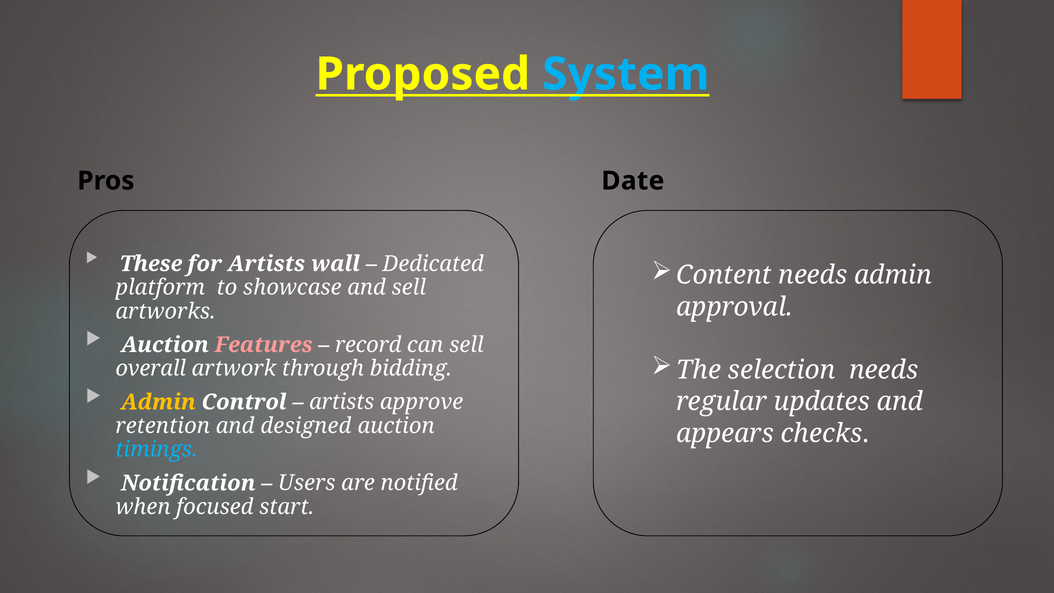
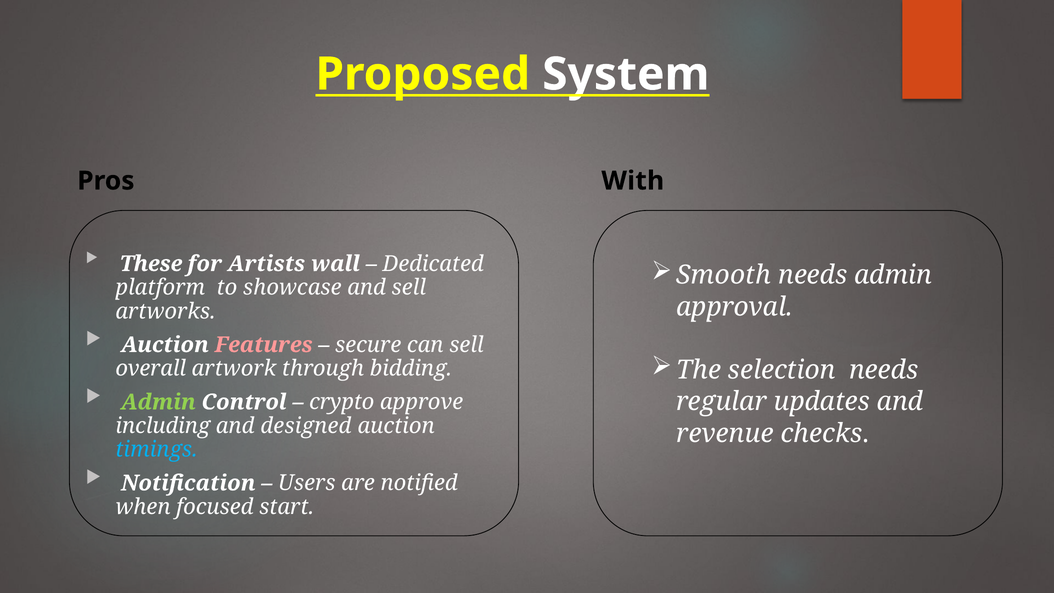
System colour: light blue -> white
Date: Date -> With
Content: Content -> Smooth
record: record -> secure
Admin at (158, 402) colour: yellow -> light green
artists at (342, 402): artists -> crypto
retention: retention -> including
appears: appears -> revenue
